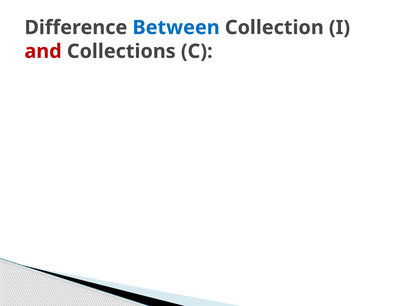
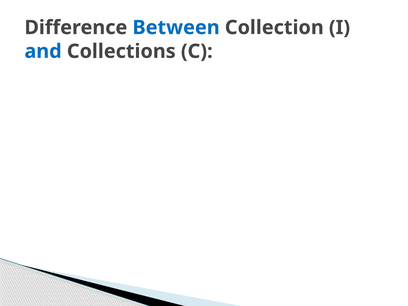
and colour: red -> blue
